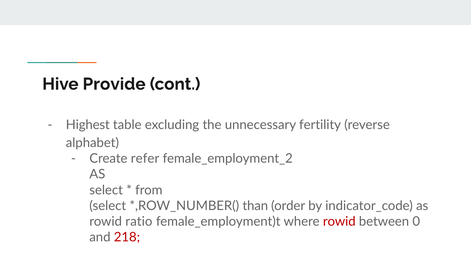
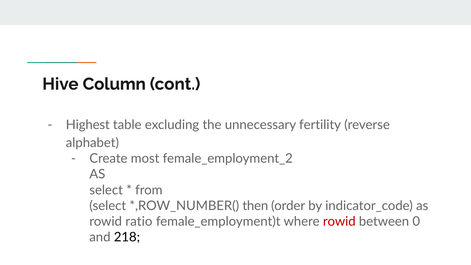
Provide: Provide -> Column
refer: refer -> most
than: than -> then
218 colour: red -> black
